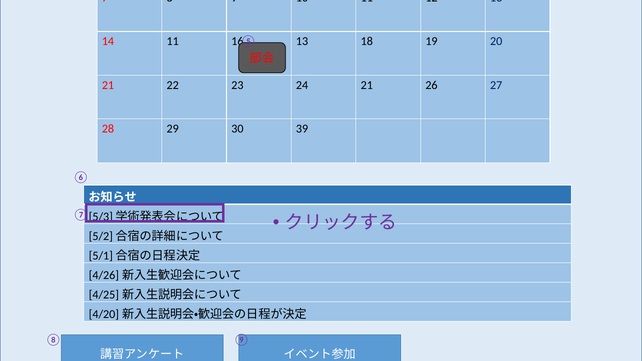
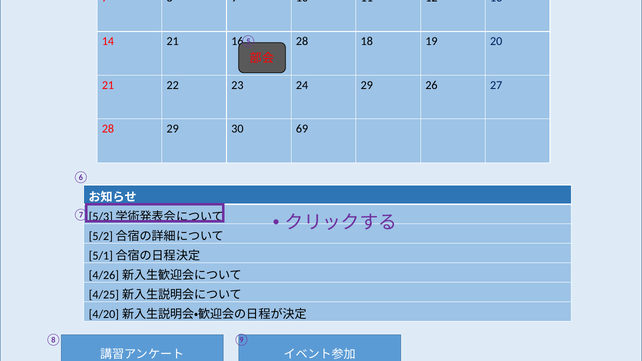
14 11: 11 -> 21
13 at (302, 41): 13 -> 28
24 21: 21 -> 29
39: 39 -> 69
